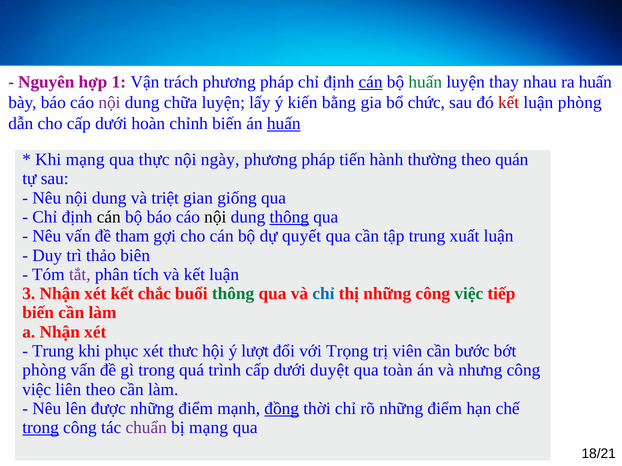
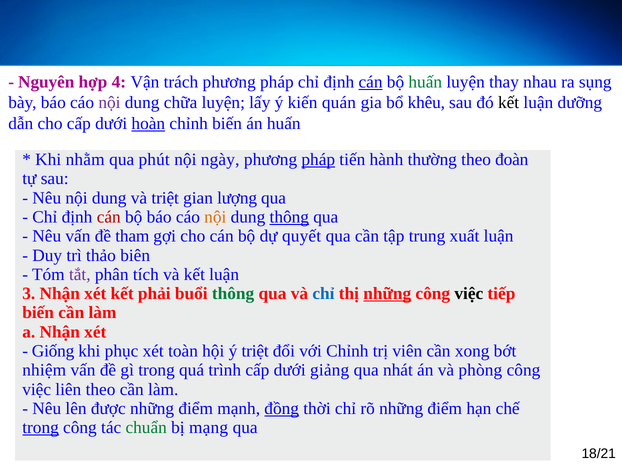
1: 1 -> 4
ra huấn: huấn -> sụng
bằng: bằng -> quán
chức: chức -> khêu
kết at (509, 103) colour: red -> black
luận phòng: phòng -> dưỡng
hoàn underline: none -> present
huấn at (284, 124) underline: present -> none
Khi mạng: mạng -> nhằm
thực: thực -> phút
pháp at (318, 160) underline: none -> present
quán: quán -> đoàn
giống: giống -> lượng
cán at (109, 217) colour: black -> red
nội at (215, 217) colour: black -> orange
chắc: chắc -> phải
những at (387, 294) underline: none -> present
việc at (469, 294) colour: green -> black
Trung at (53, 351): Trung -> Giống
thưc: thưc -> toàn
ý lượt: lượt -> triệt
với Trọng: Trọng -> Chỉnh
bước: bước -> xong
phòng at (44, 371): phòng -> nhiệm
duyệt: duyệt -> giảng
toàn: toàn -> nhát
nhưng: nhưng -> phòng
chuẩn colour: purple -> green
